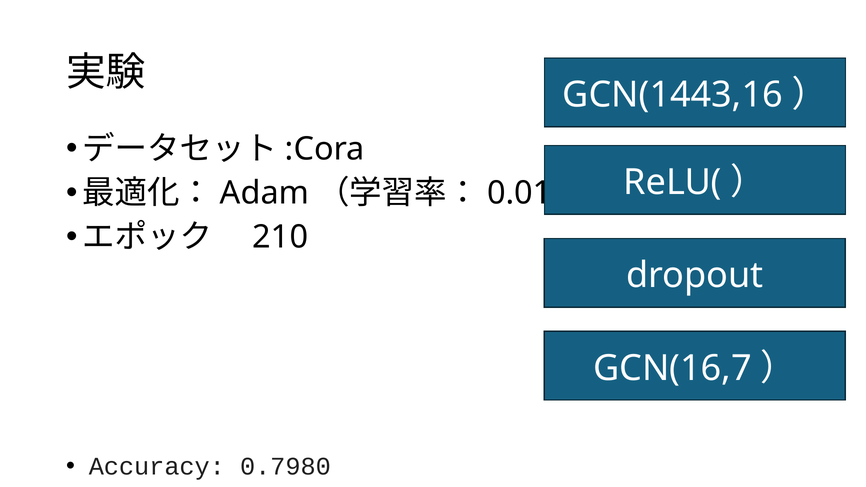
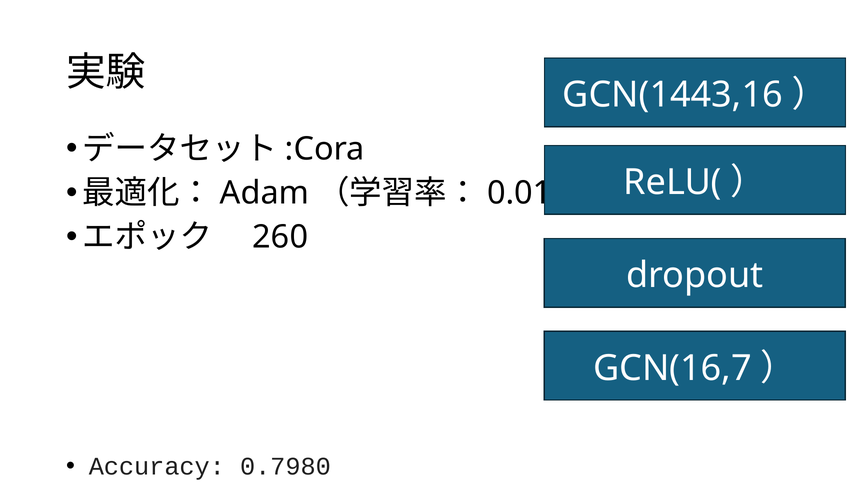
210: 210 -> 260
